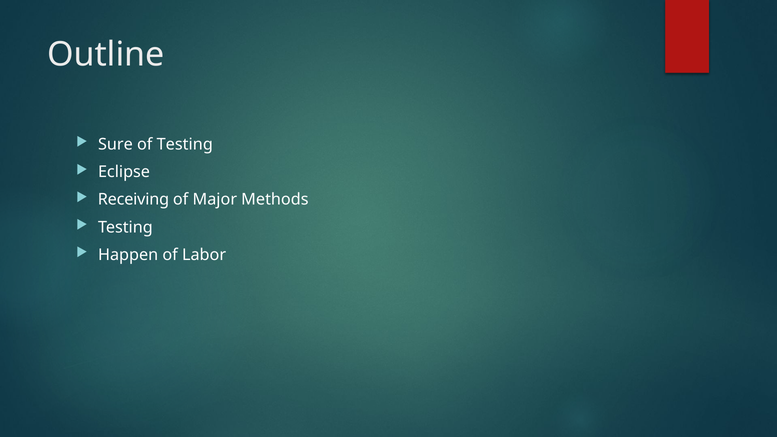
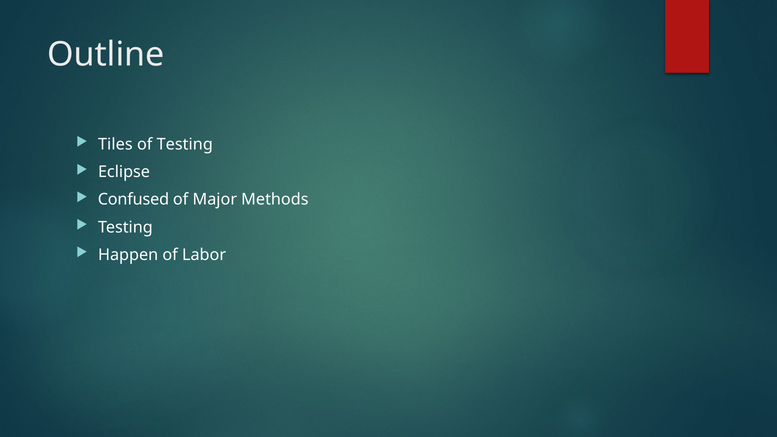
Sure: Sure -> Tiles
Receiving: Receiving -> Confused
